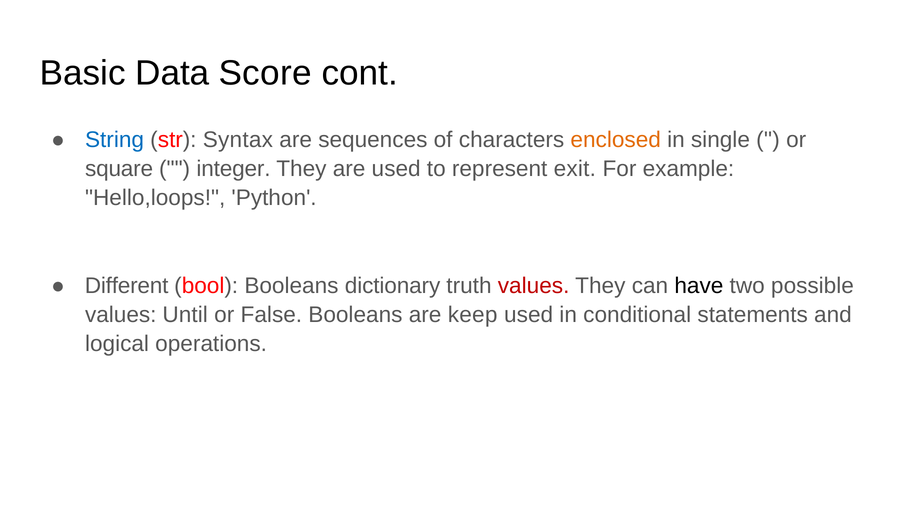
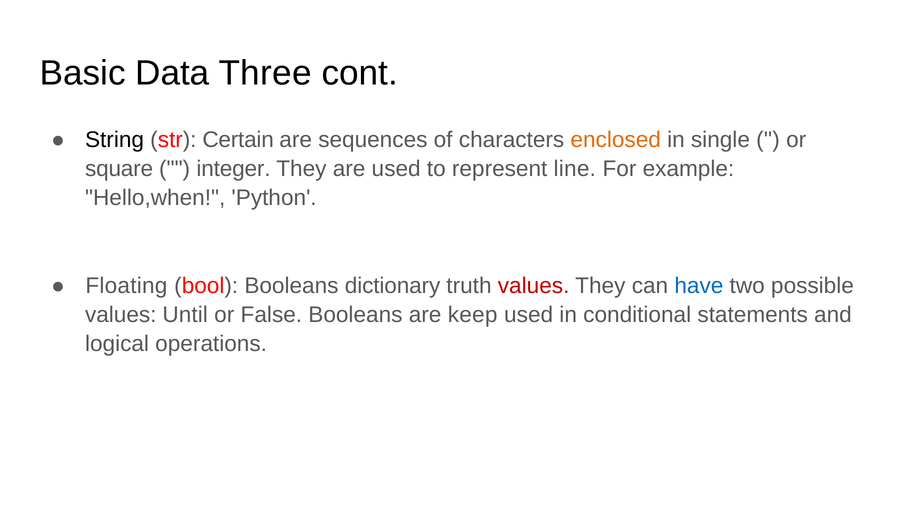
Score: Score -> Three
String colour: blue -> black
Syntax: Syntax -> Certain
exit: exit -> line
Hello,loops: Hello,loops -> Hello,when
Different: Different -> Floating
have colour: black -> blue
